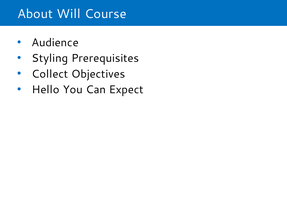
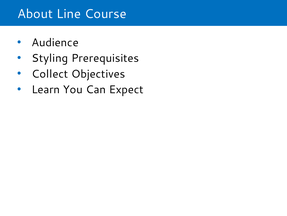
Will: Will -> Line
Hello: Hello -> Learn
